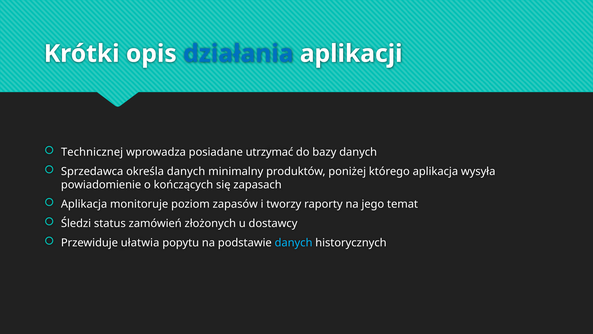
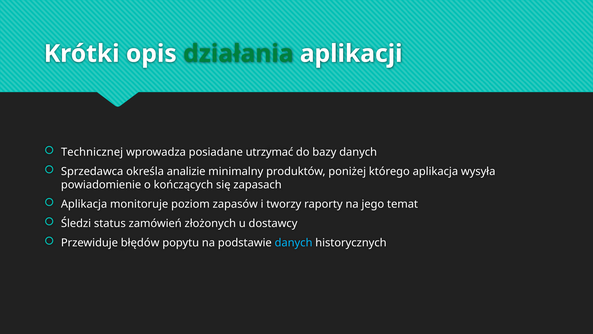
działania colour: blue -> green
określa danych: danych -> analizie
ułatwia: ułatwia -> błędów
